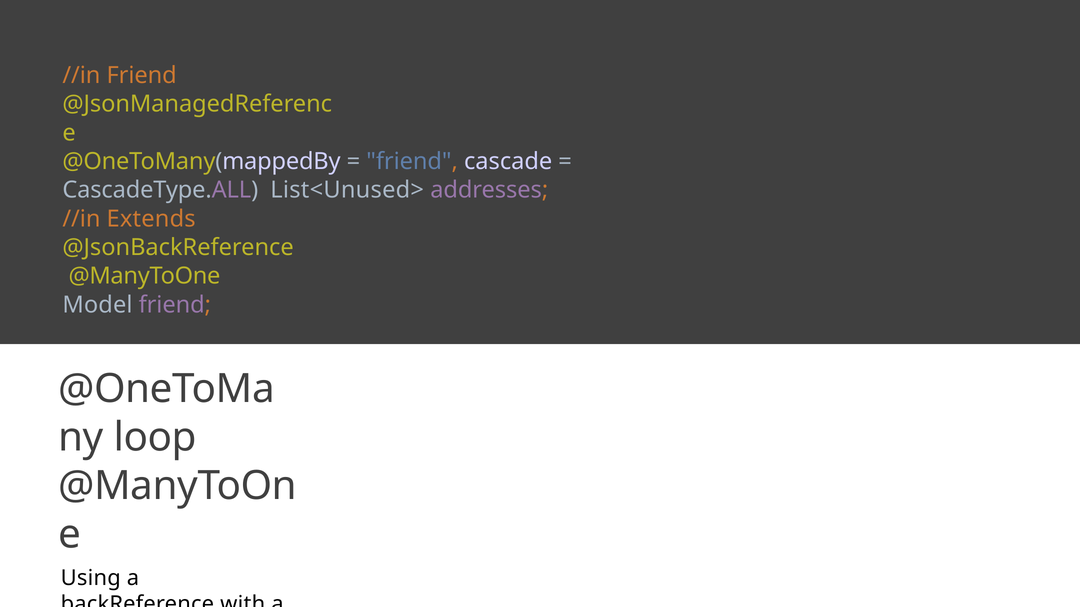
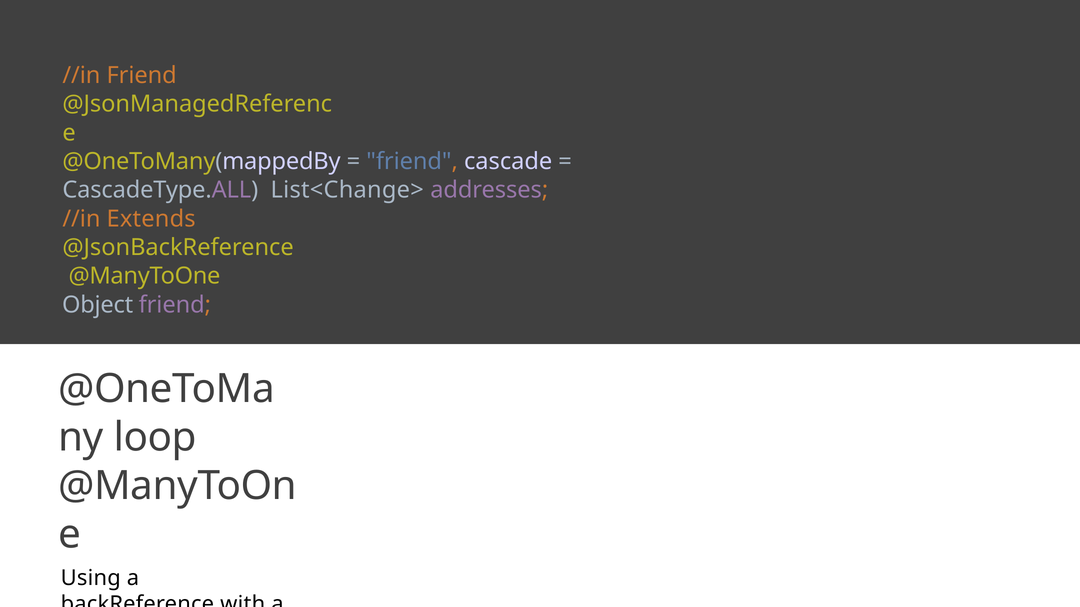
List<Unused>: List<Unused> -> List<Change>
Model: Model -> Object
